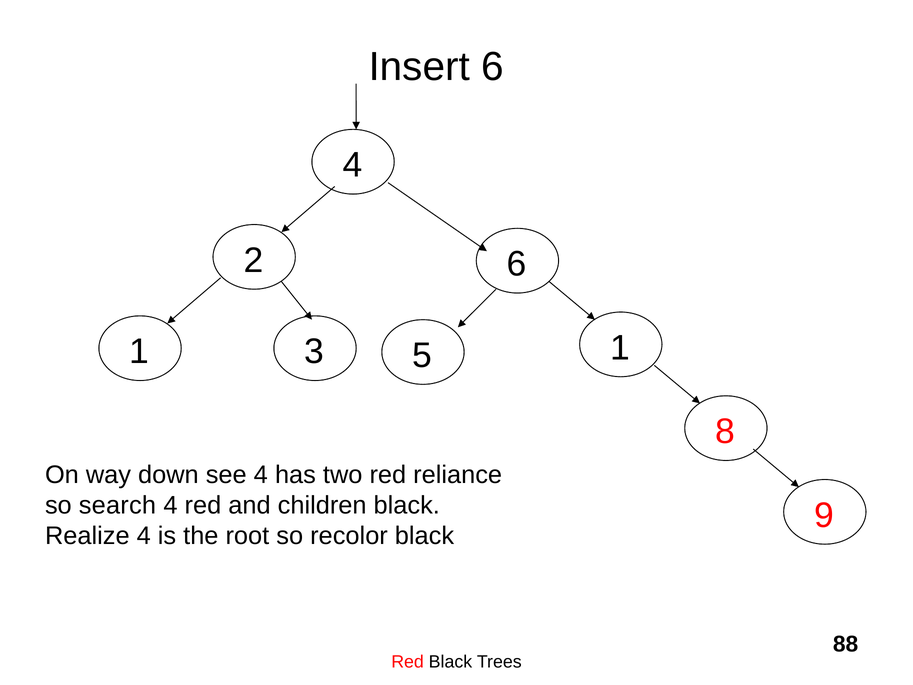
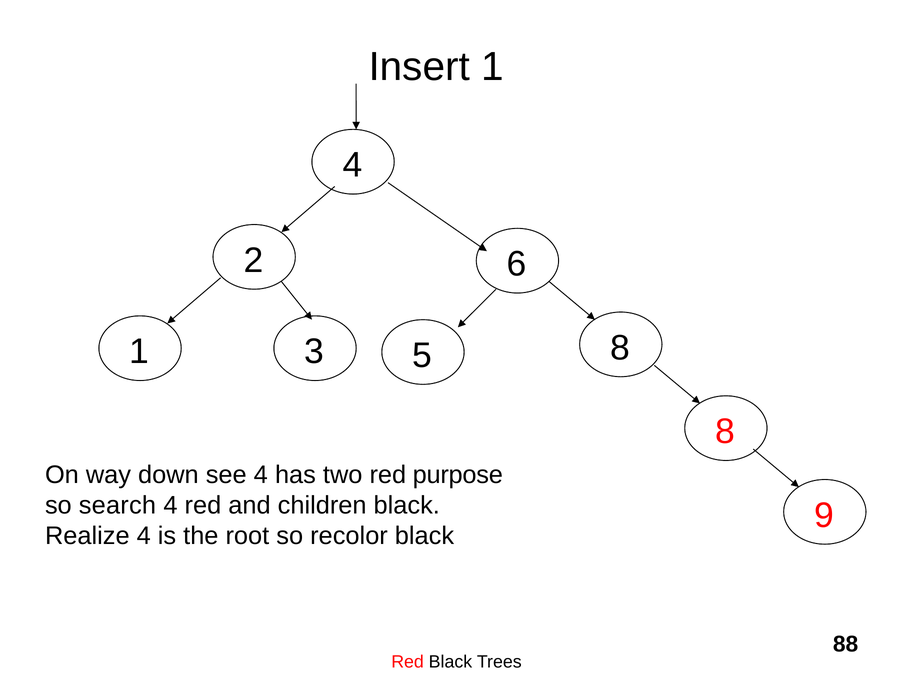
Insert 6: 6 -> 1
5 1: 1 -> 8
reliance: reliance -> purpose
